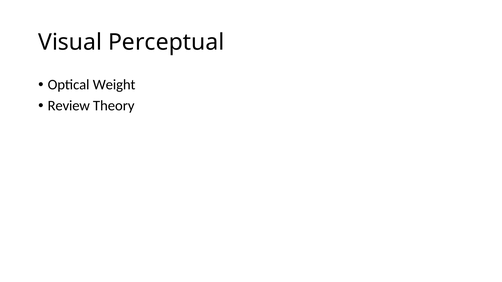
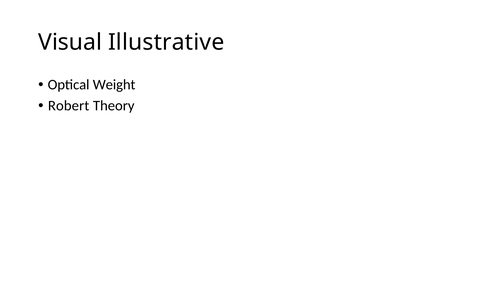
Perceptual: Perceptual -> Illustrative
Review: Review -> Robert
